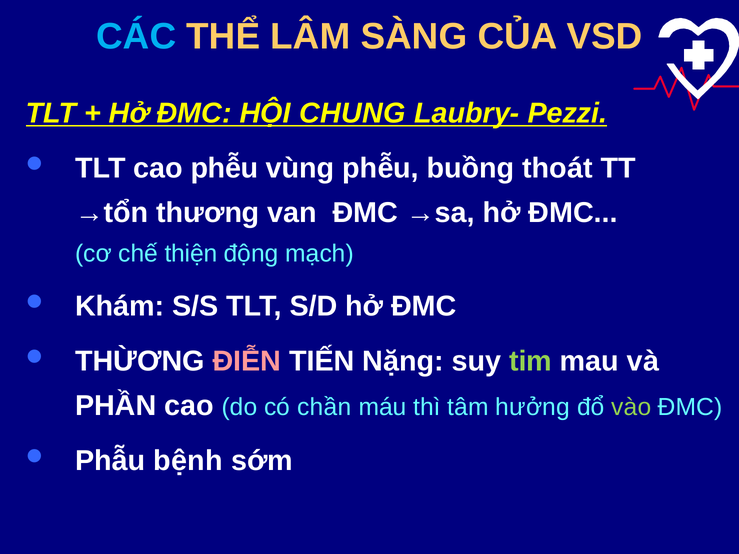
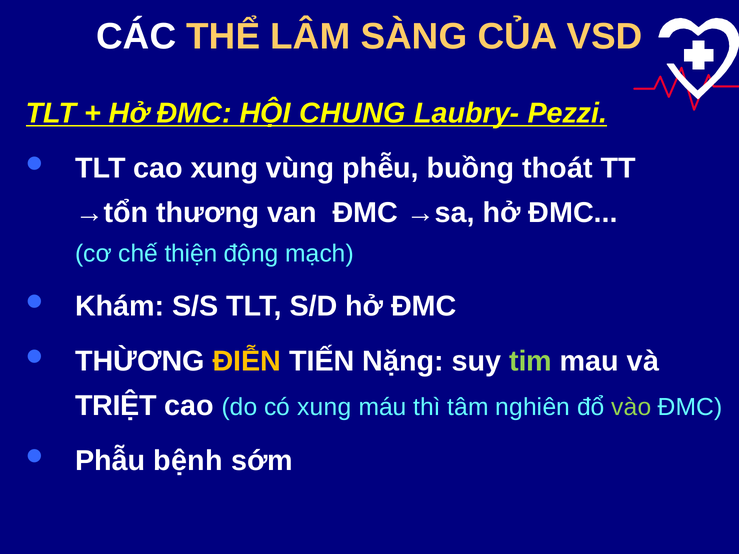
CÁC colour: light blue -> white
cao phễu: phễu -> xung
ĐIỄN colour: pink -> yellow
PHẦN: PHẦN -> TRIỆT
có chần: chần -> xung
hưởng: hưởng -> nghiên
